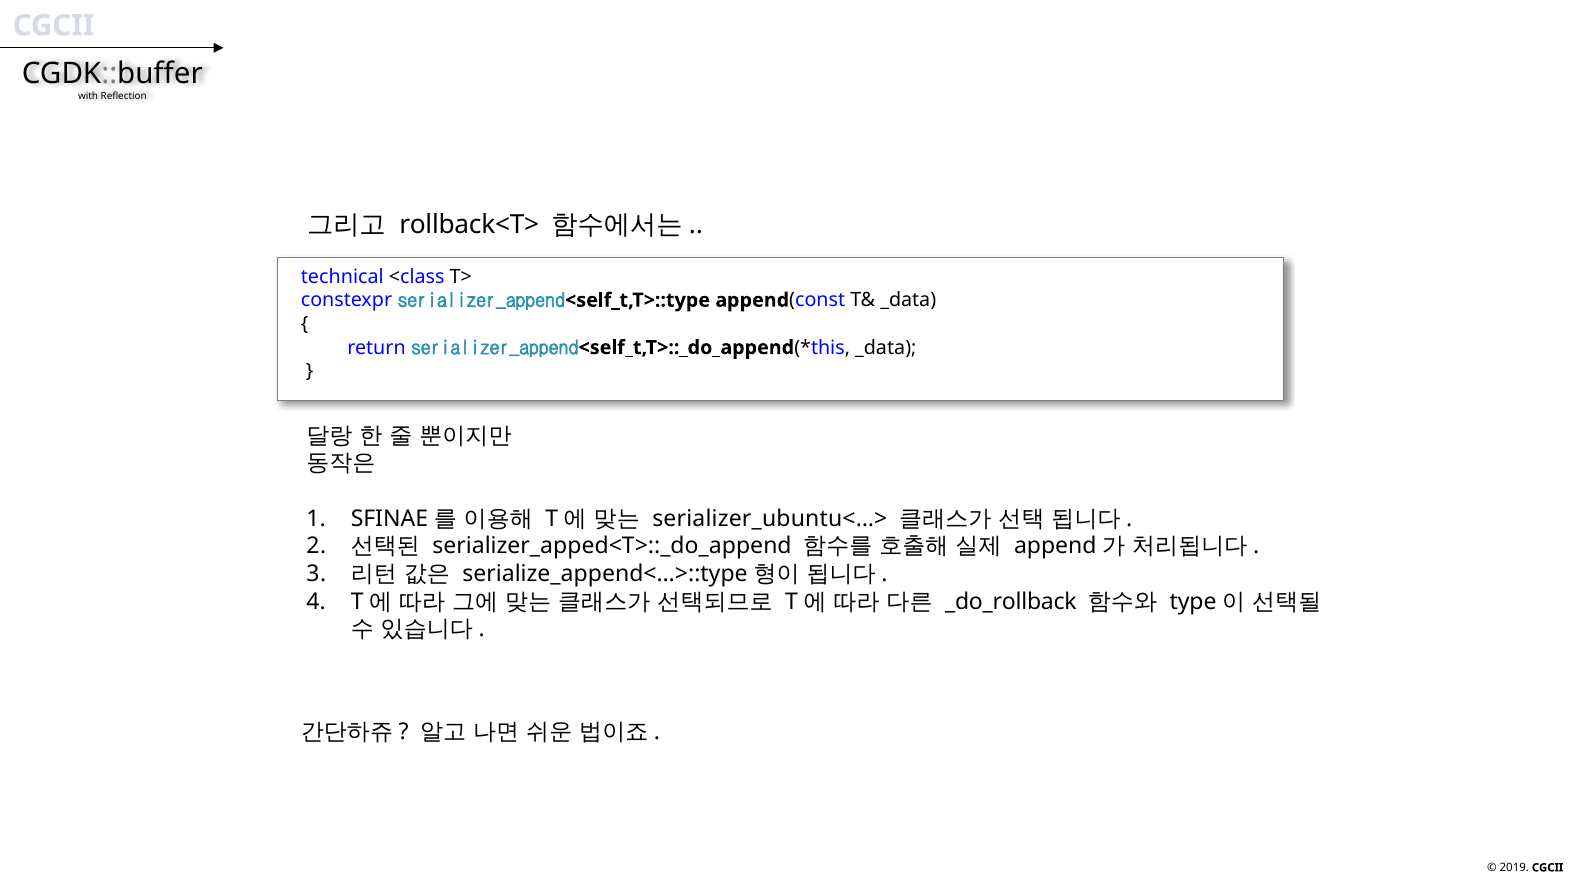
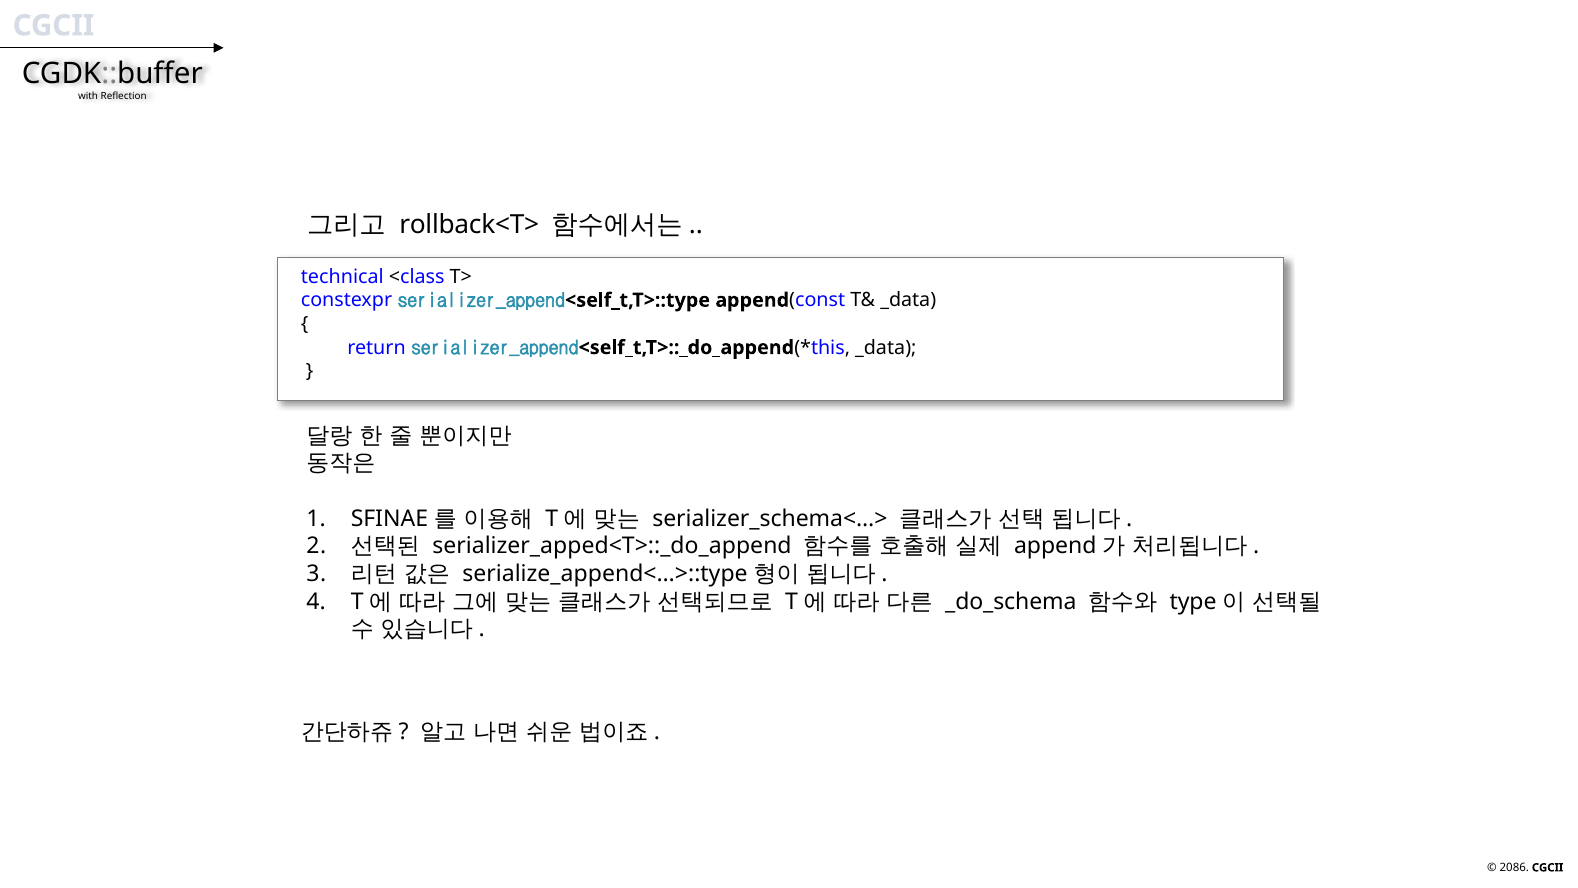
serializer_ubuntu<…>: serializer_ubuntu<…> -> serializer_schema<…>
_do_rollback: _do_rollback -> _do_schema
2019: 2019 -> 2086
